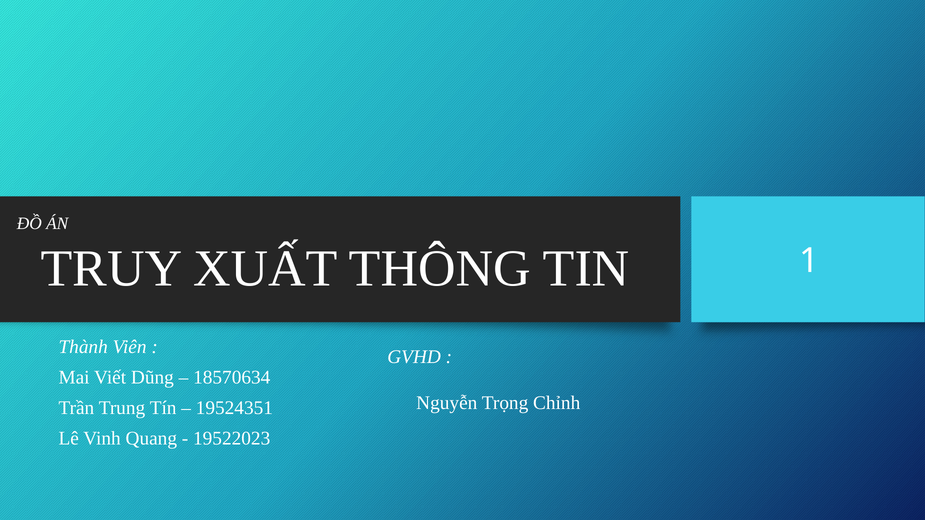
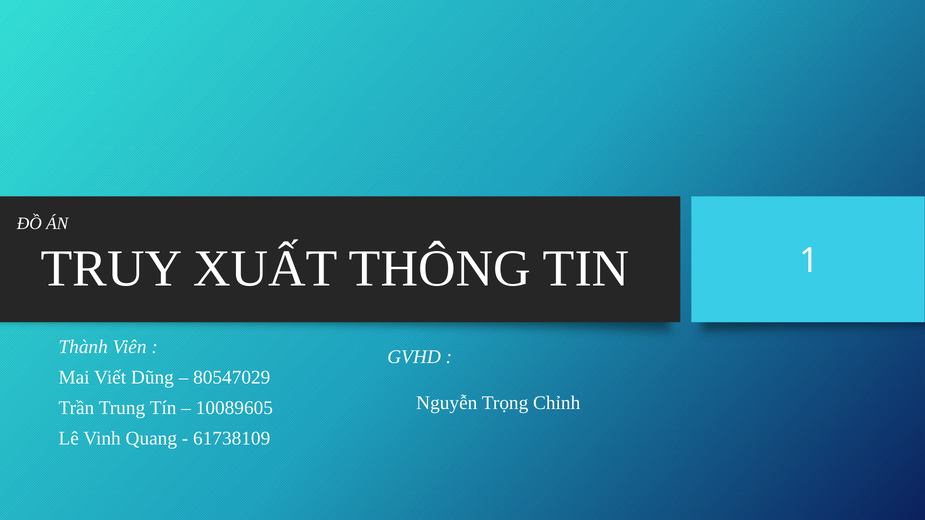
18570634: 18570634 -> 80547029
19524351: 19524351 -> 10089605
19522023: 19522023 -> 61738109
